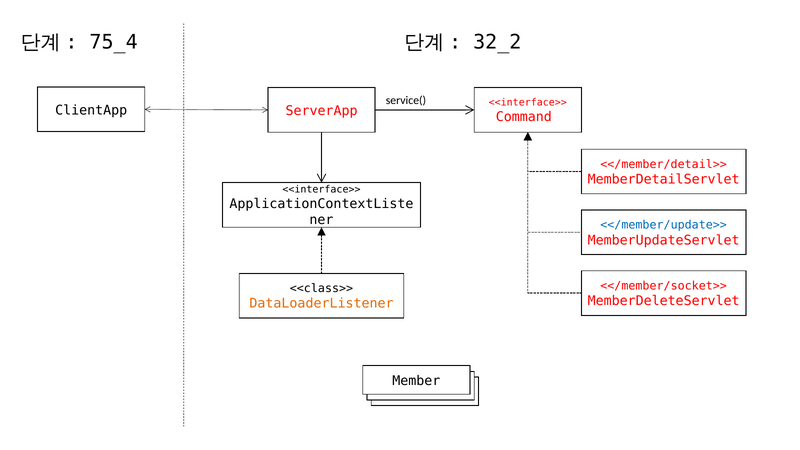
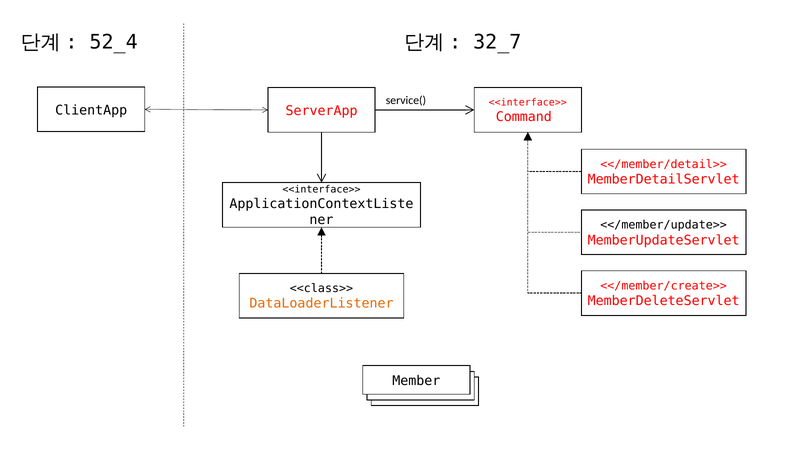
75_4: 75_4 -> 52_4
32_2: 32_2 -> 32_7
<</member/update>> colour: blue -> black
<</member/socket>>: <</member/socket>> -> <</member/create>>
